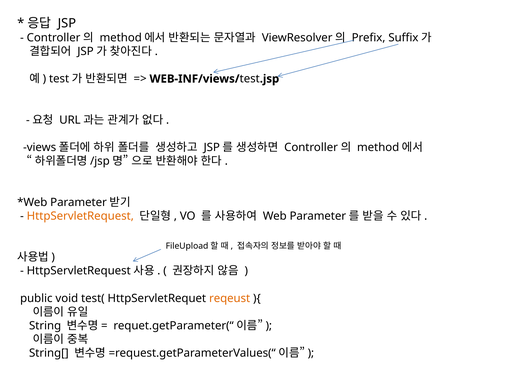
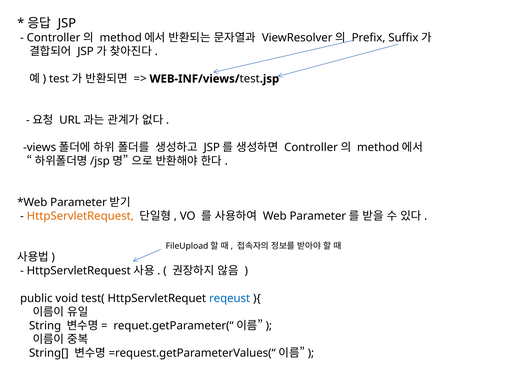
reqeust colour: orange -> blue
